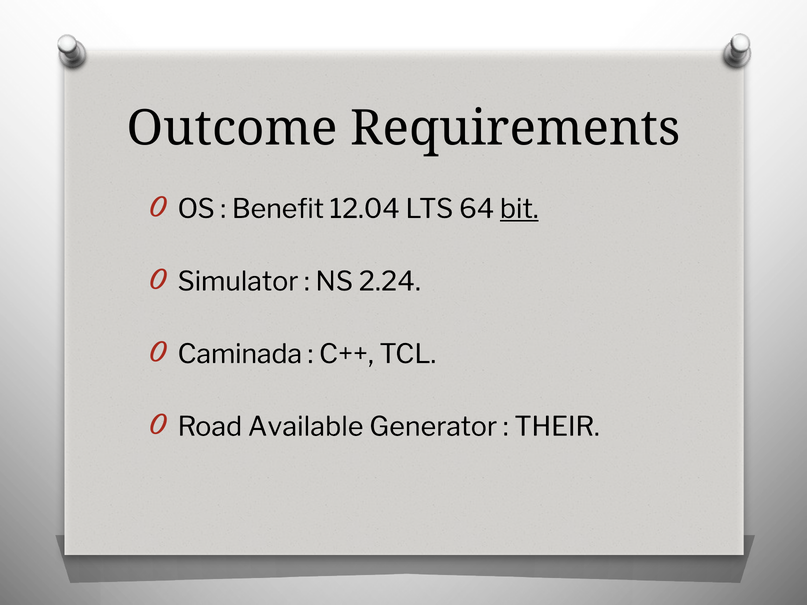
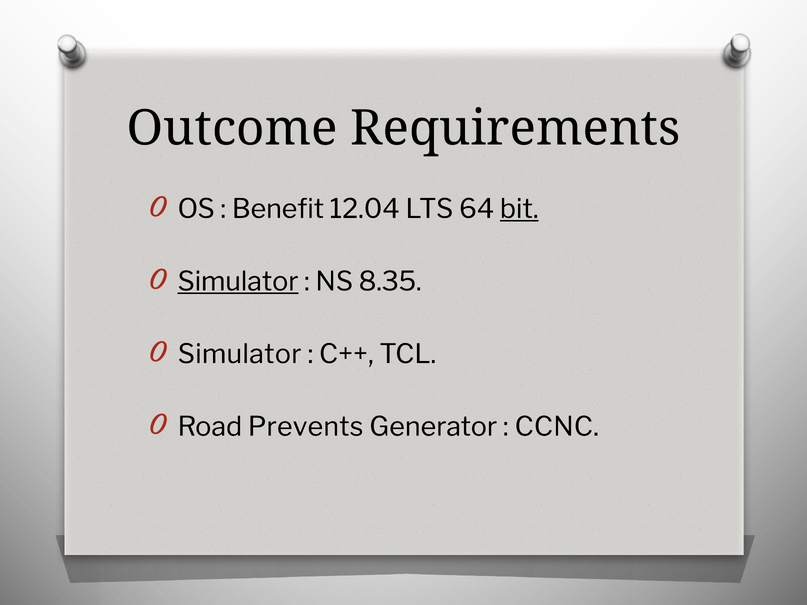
Simulator at (238, 282) underline: none -> present
2.24: 2.24 -> 8.35
Caminada at (240, 354): Caminada -> Simulator
Available: Available -> Prevents
THEIR: THEIR -> CCNC
